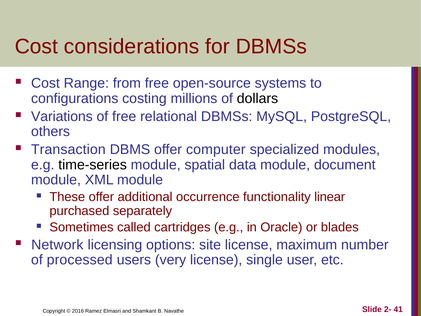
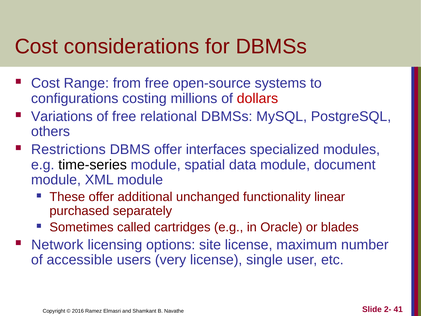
dollars colour: black -> red
Transaction: Transaction -> Restrictions
computer: computer -> interfaces
occurrence: occurrence -> unchanged
processed: processed -> accessible
